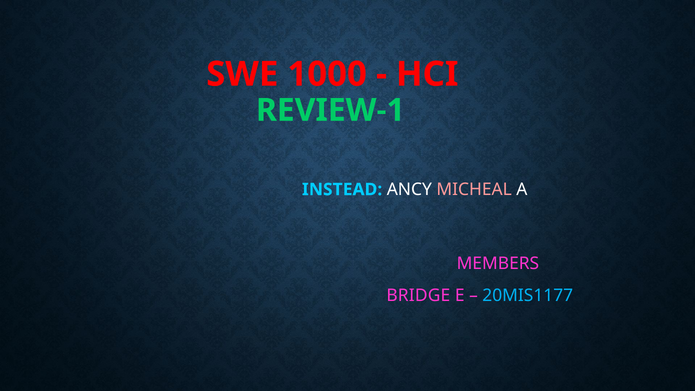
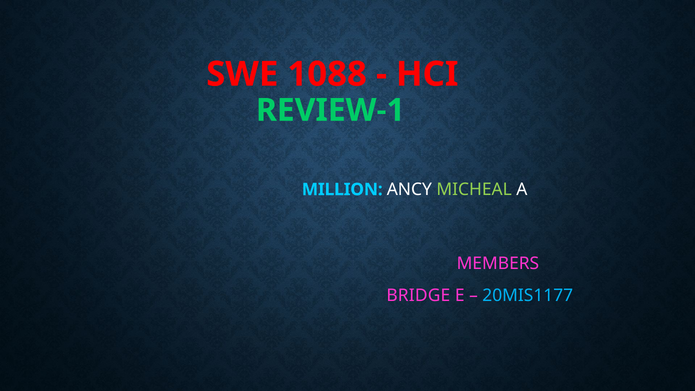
1000: 1000 -> 1088
INSTEAD: INSTEAD -> MILLION
MICHEAL colour: pink -> light green
